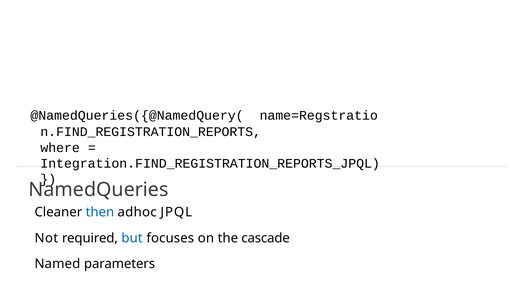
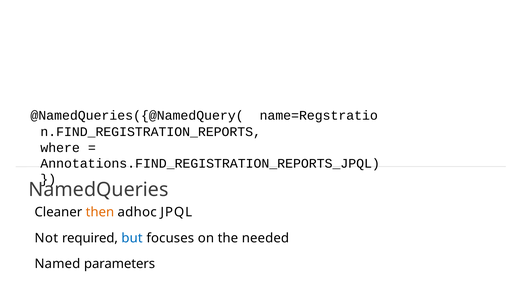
Integration.FIND_REGISTRATION_REPORTS_JPQL: Integration.FIND_REGISTRATION_REPORTS_JPQL -> Annotations.FIND_REGISTRATION_REPORTS_JPQL
then colour: blue -> orange
cascade: cascade -> needed
